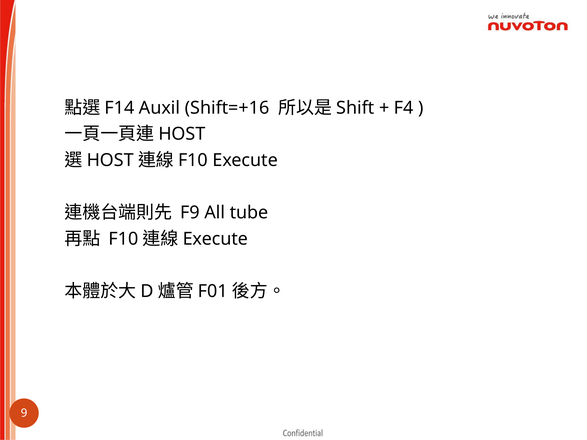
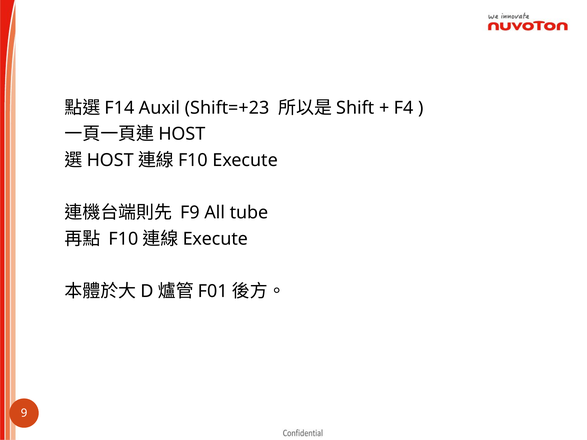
Shift=+16: Shift=+16 -> Shift=+23
